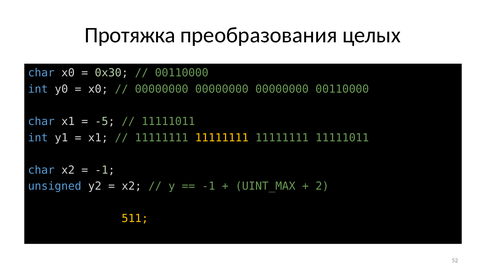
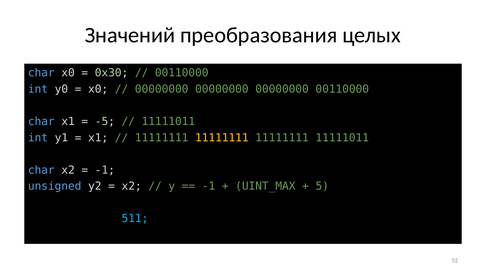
Протяжка: Протяжка -> Значений
2: 2 -> 5
511 at (135, 219) colour: yellow -> light blue
